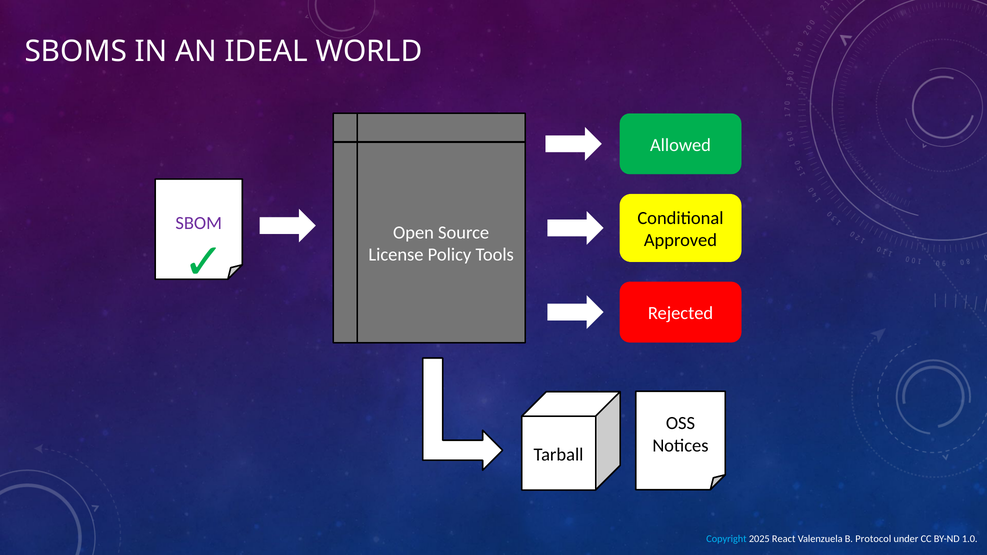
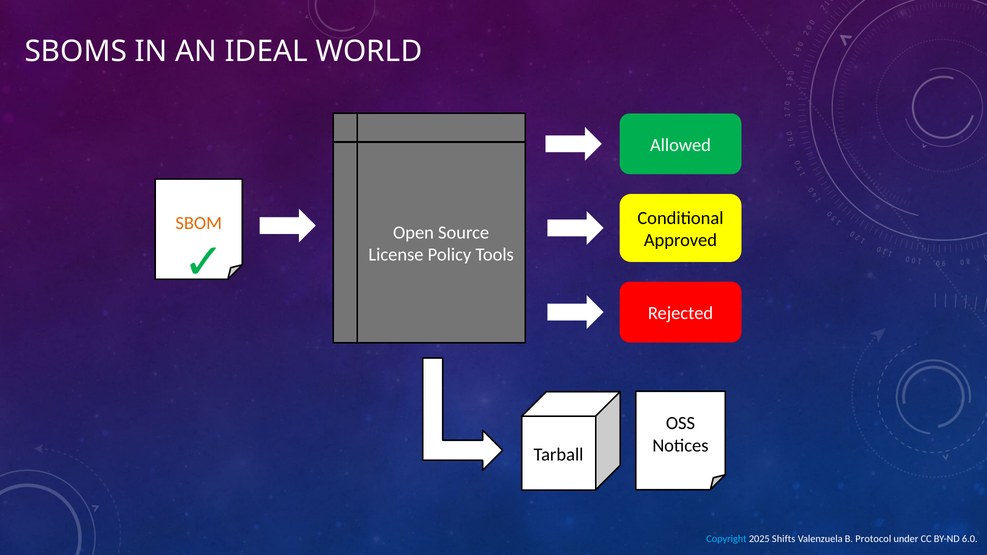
SBOM colour: purple -> orange
React: React -> Shifts
1.0: 1.0 -> 6.0
